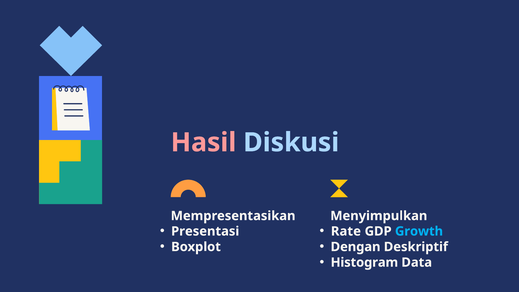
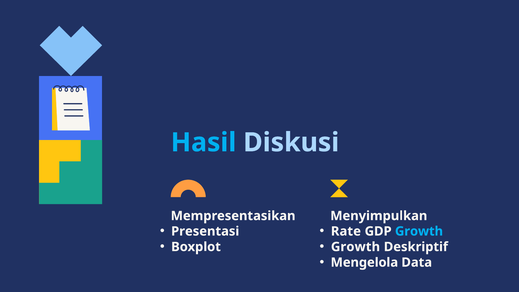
Hasil colour: pink -> light blue
Dengan at (356, 247): Dengan -> Growth
Histogram: Histogram -> Mengelola
